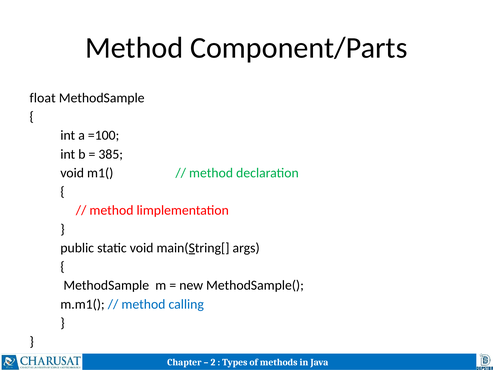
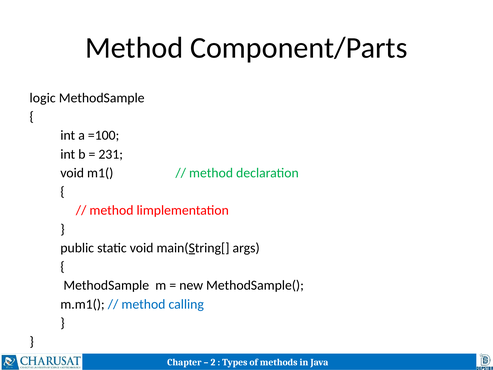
float: float -> logic
385: 385 -> 231
